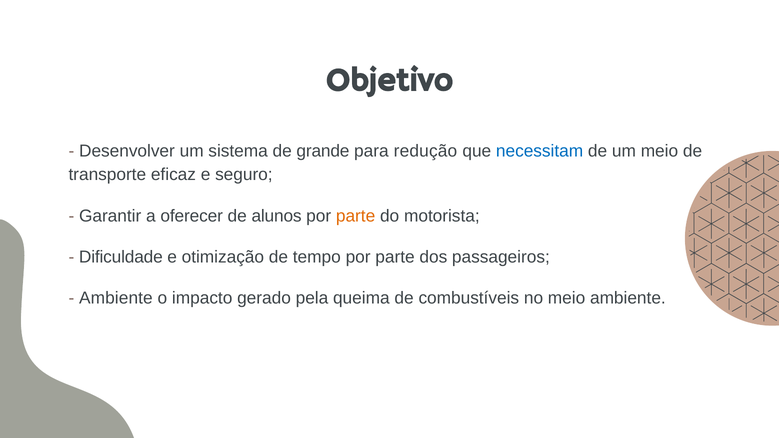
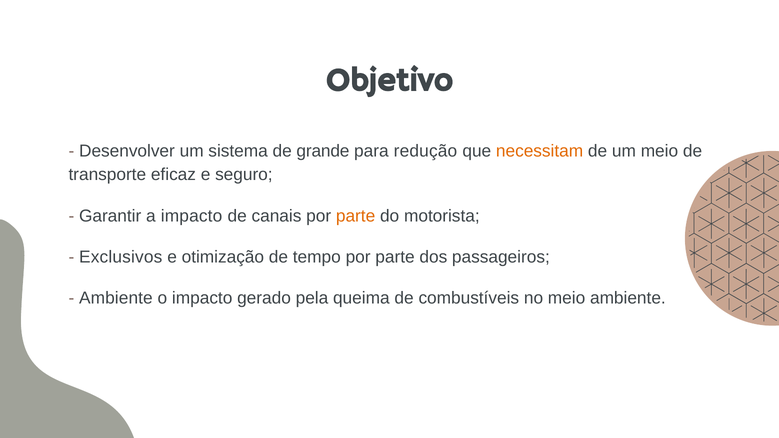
necessitam colour: blue -> orange
a oferecer: oferecer -> impacto
alunos: alunos -> canais
Dificuldade: Dificuldade -> Exclusivos
